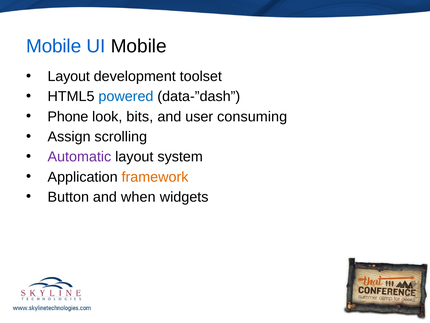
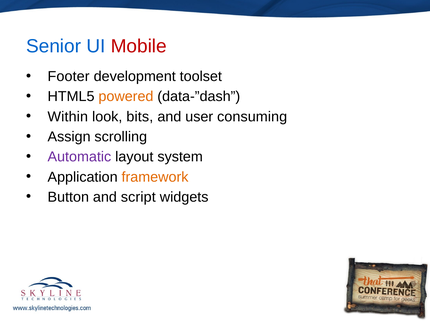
Mobile at (54, 46): Mobile -> Senior
Mobile at (139, 46) colour: black -> red
Layout at (69, 76): Layout -> Footer
powered colour: blue -> orange
Phone: Phone -> Within
when: when -> script
